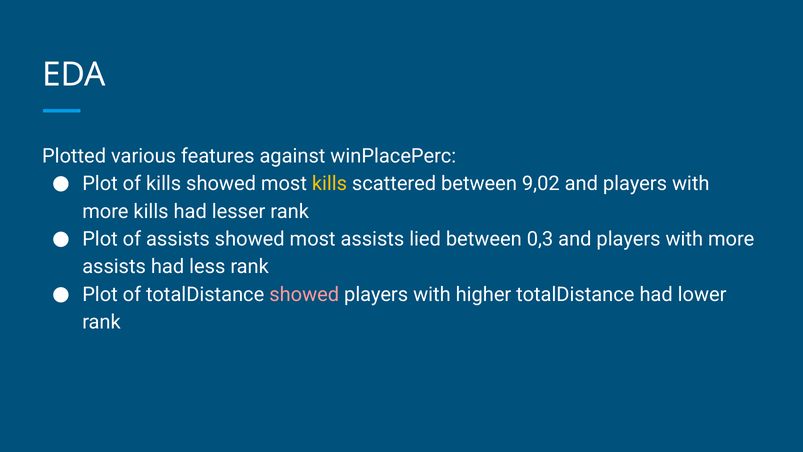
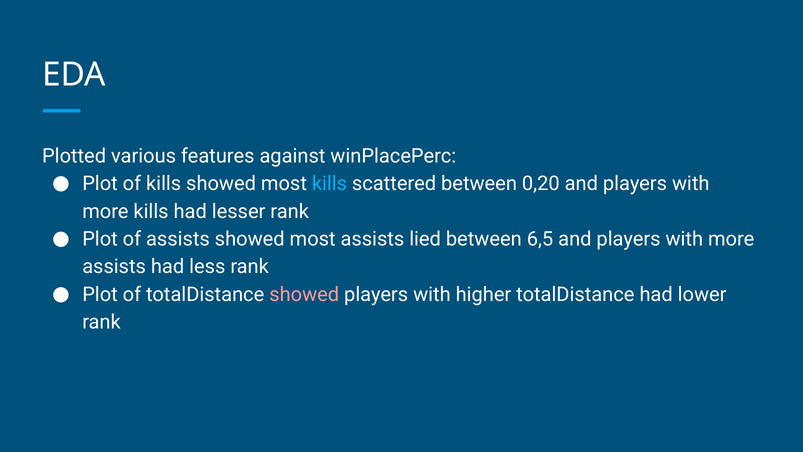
kills at (329, 184) colour: yellow -> light blue
9,02: 9,02 -> 0,20
0,3: 0,3 -> 6,5
